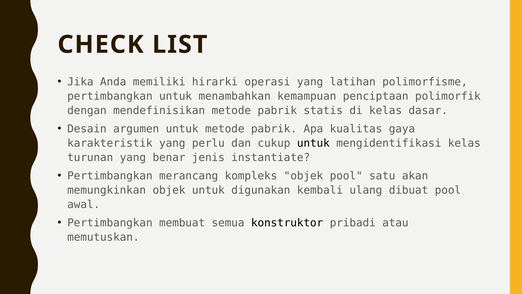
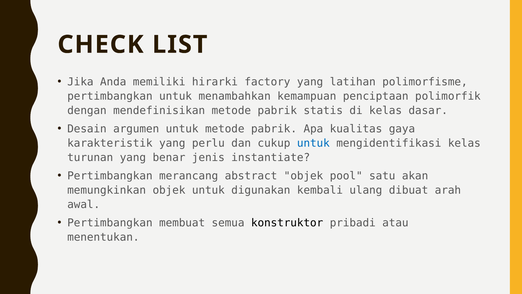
operasi: operasi -> factory
untuk at (313, 143) colour: black -> blue
kompleks: kompleks -> abstract
dibuat pool: pool -> arah
memutuskan: memutuskan -> menentukan
